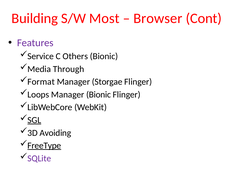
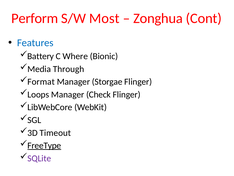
Building: Building -> Perform
Browser: Browser -> Zonghua
Features colour: purple -> blue
Service: Service -> Battery
Others: Others -> Where
Manager Bionic: Bionic -> Check
SGL underline: present -> none
Avoiding: Avoiding -> Timeout
